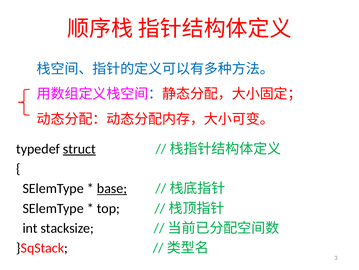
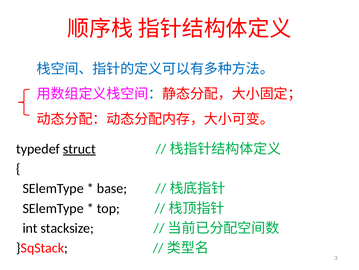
base underline: present -> none
